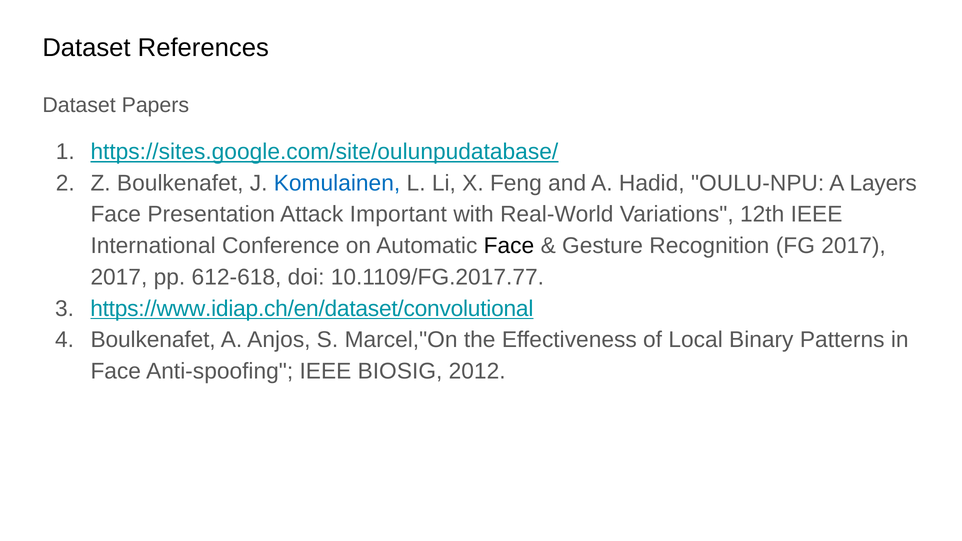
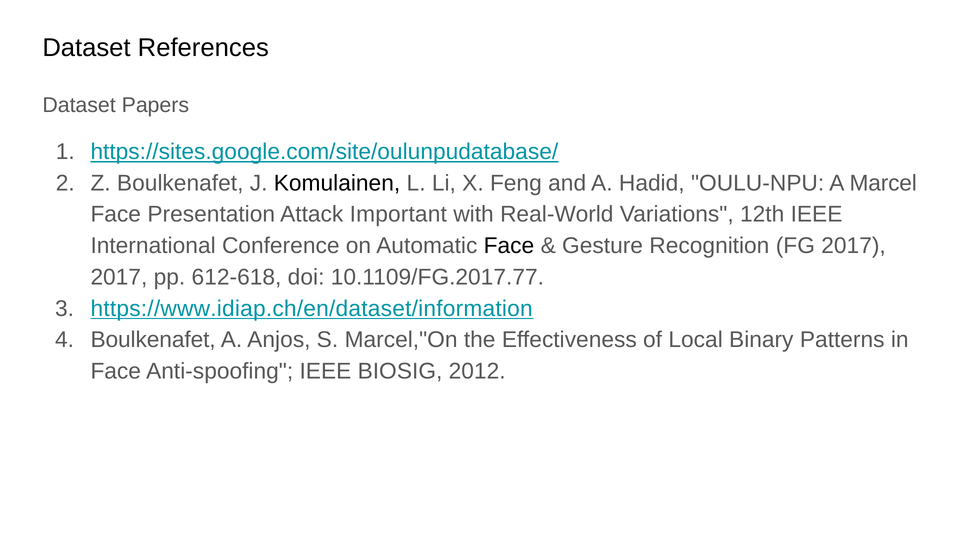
Komulainen colour: blue -> black
Layers: Layers -> Marcel
https://www.idiap.ch/en/dataset/convolutional: https://www.idiap.ch/en/dataset/convolutional -> https://www.idiap.ch/en/dataset/information
